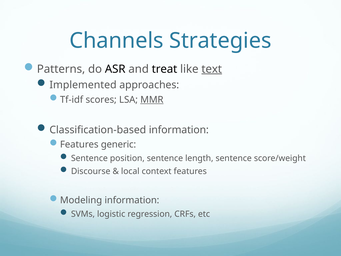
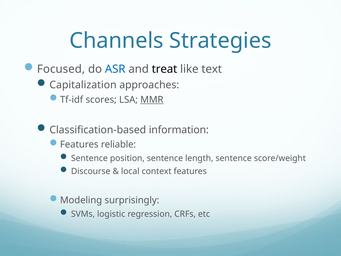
Patterns: Patterns -> Focused
ASR colour: black -> blue
text underline: present -> none
Implemented: Implemented -> Capitalization
generic: generic -> reliable
Modeling information: information -> surprisingly
